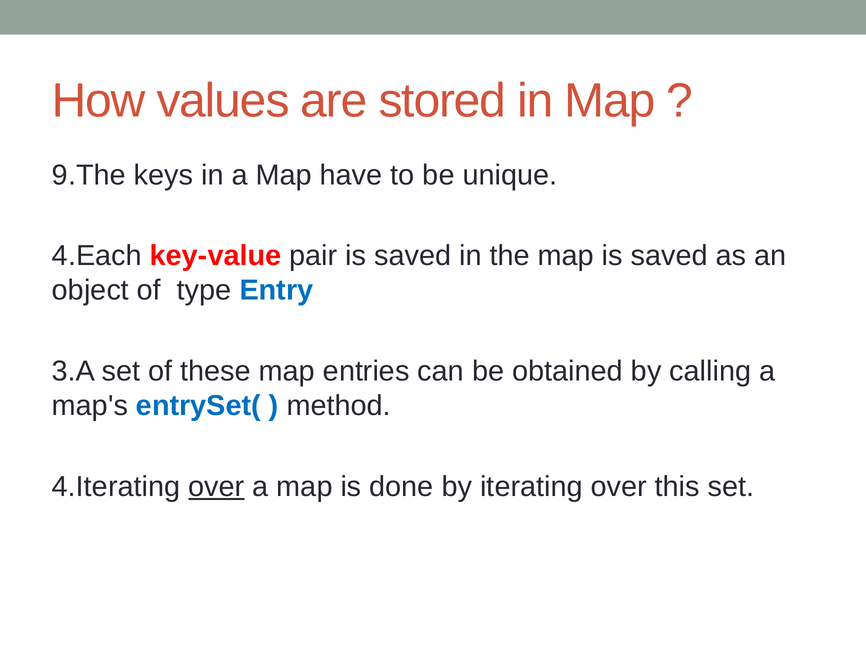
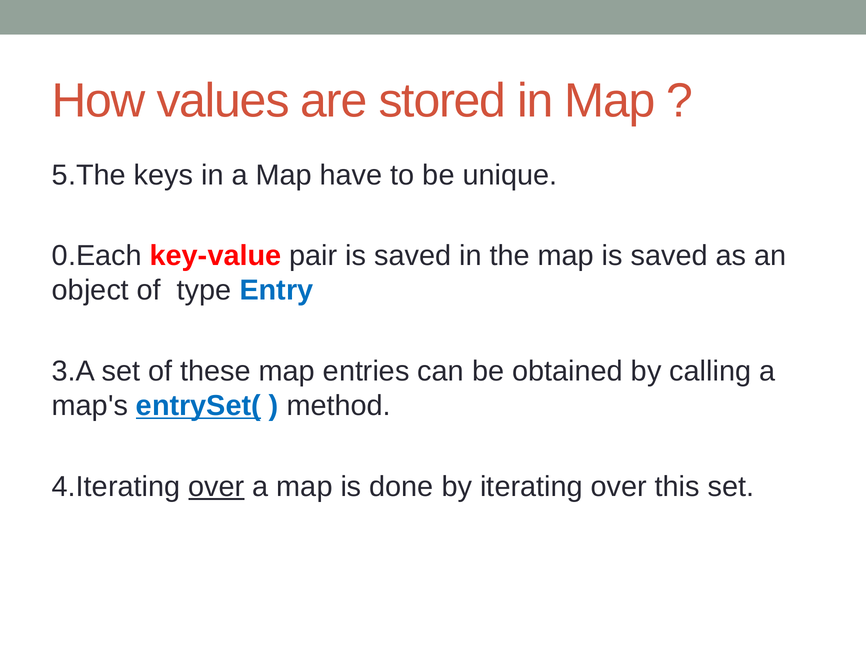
9.The: 9.The -> 5.The
4.Each: 4.Each -> 0.Each
entrySet( underline: none -> present
